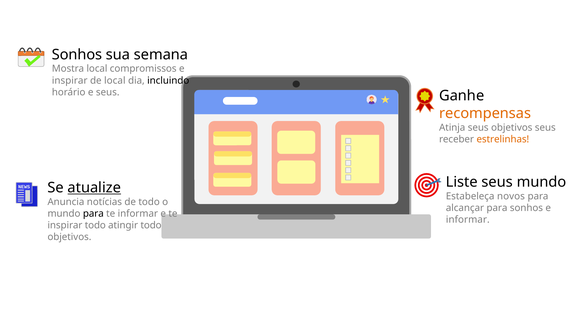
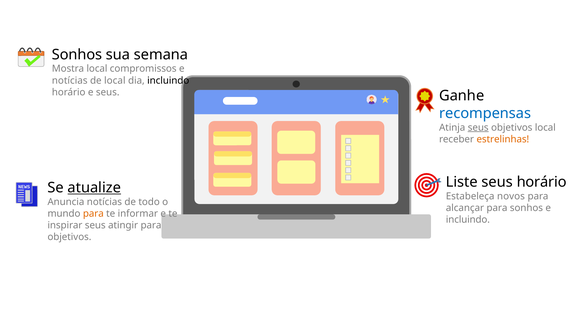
inspirar at (70, 80): inspirar -> notícias
recompensas colour: orange -> blue
seus at (478, 128) underline: none -> present
objetivos seus: seus -> local
seus mundo: mundo -> horário
para at (93, 214) colour: black -> orange
informar at (468, 220): informar -> incluindo
inspirar todo: todo -> seus
atingir todo: todo -> para
